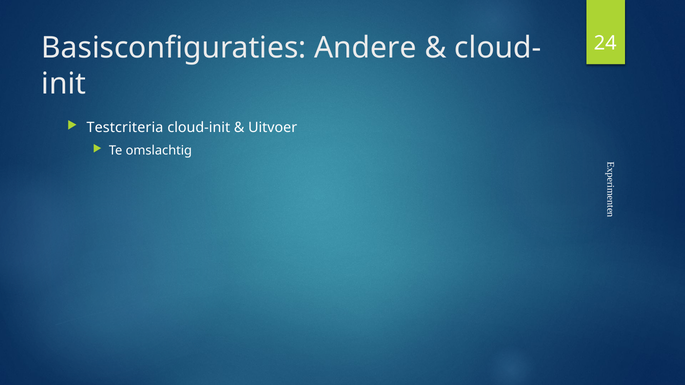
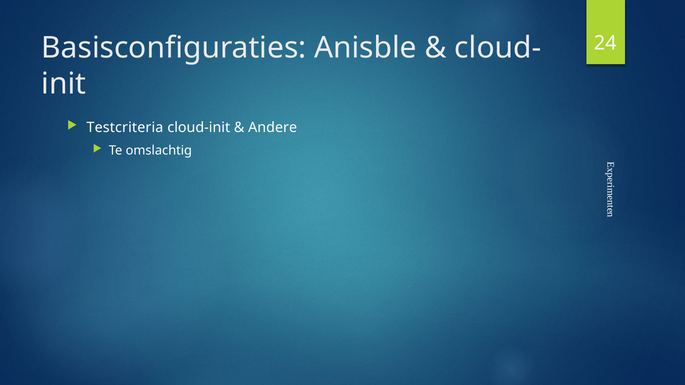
Andere: Andere -> Anisble
Uitvoer: Uitvoer -> Andere
